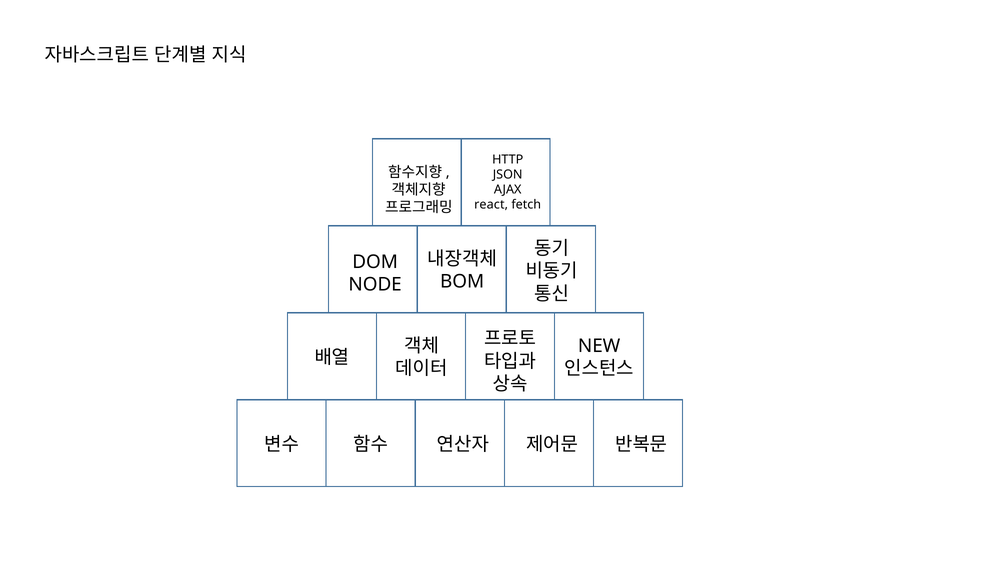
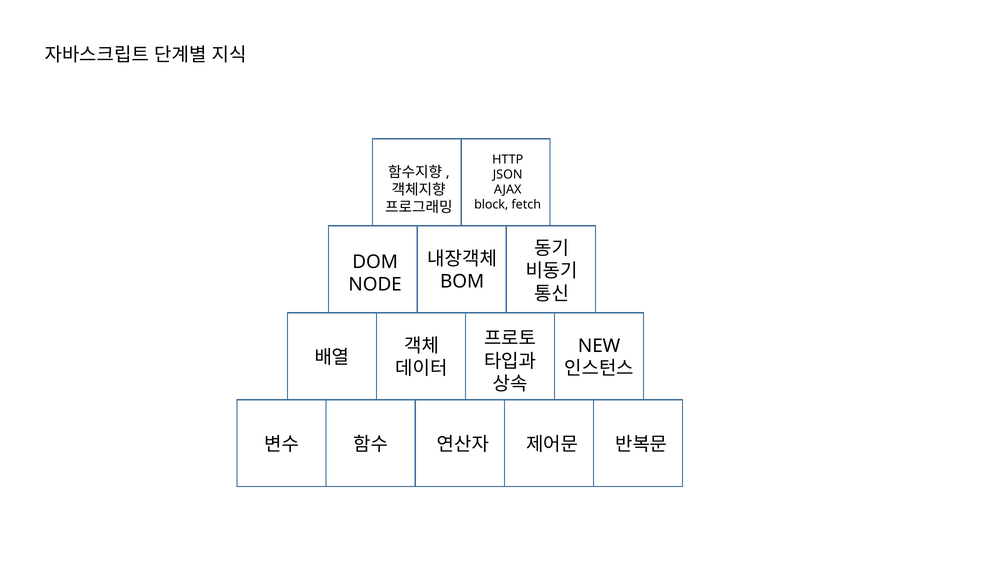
react: react -> block
